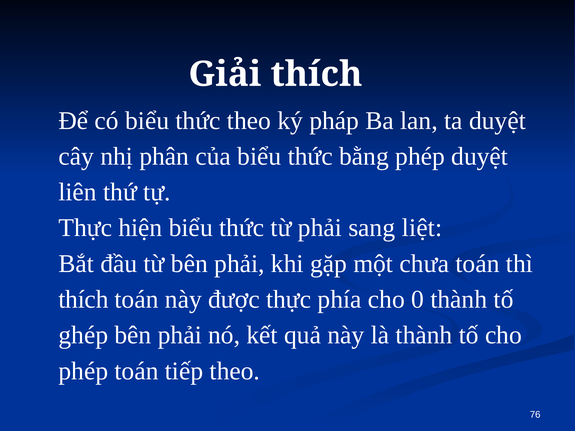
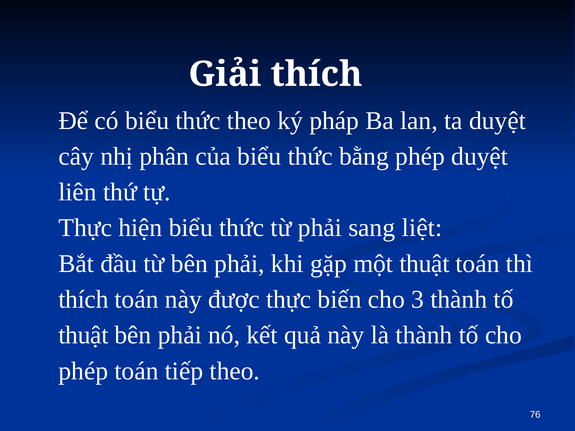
một chưa: chưa -> thuật
phía: phía -> biến
0: 0 -> 3
ghép at (83, 335): ghép -> thuật
